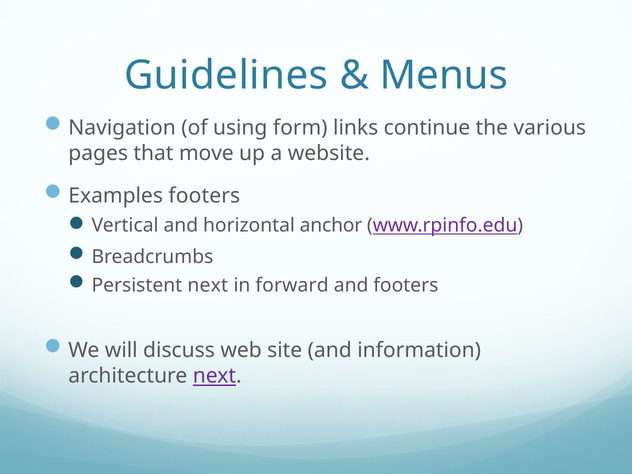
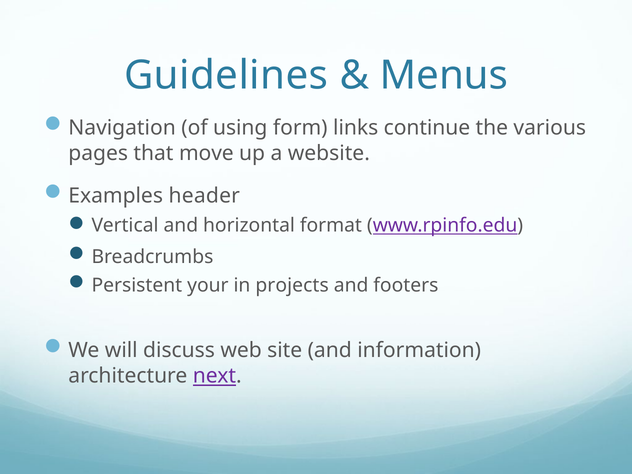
Examples footers: footers -> header
anchor: anchor -> format
Persistent next: next -> your
forward: forward -> projects
